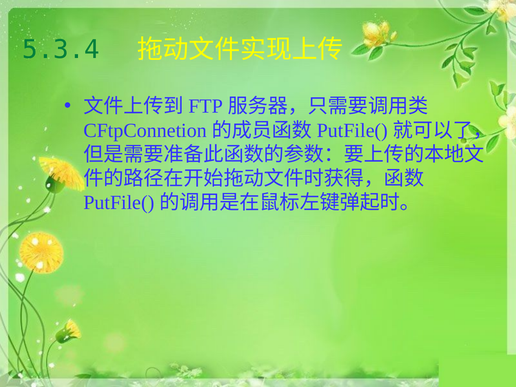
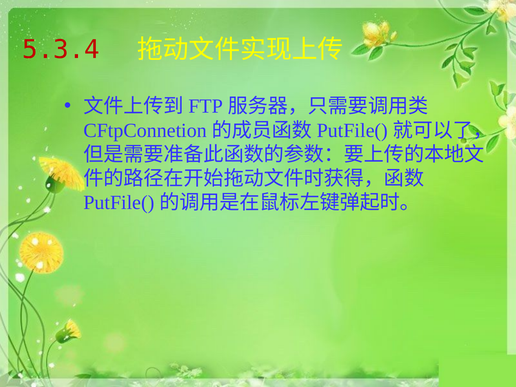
5.3.4 colour: green -> red
